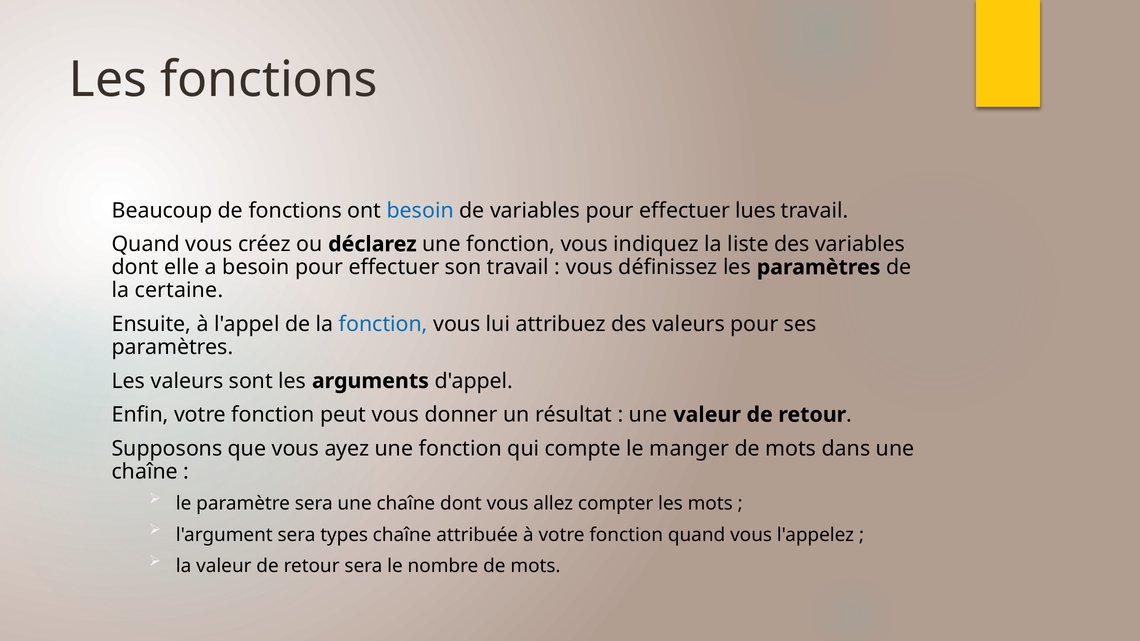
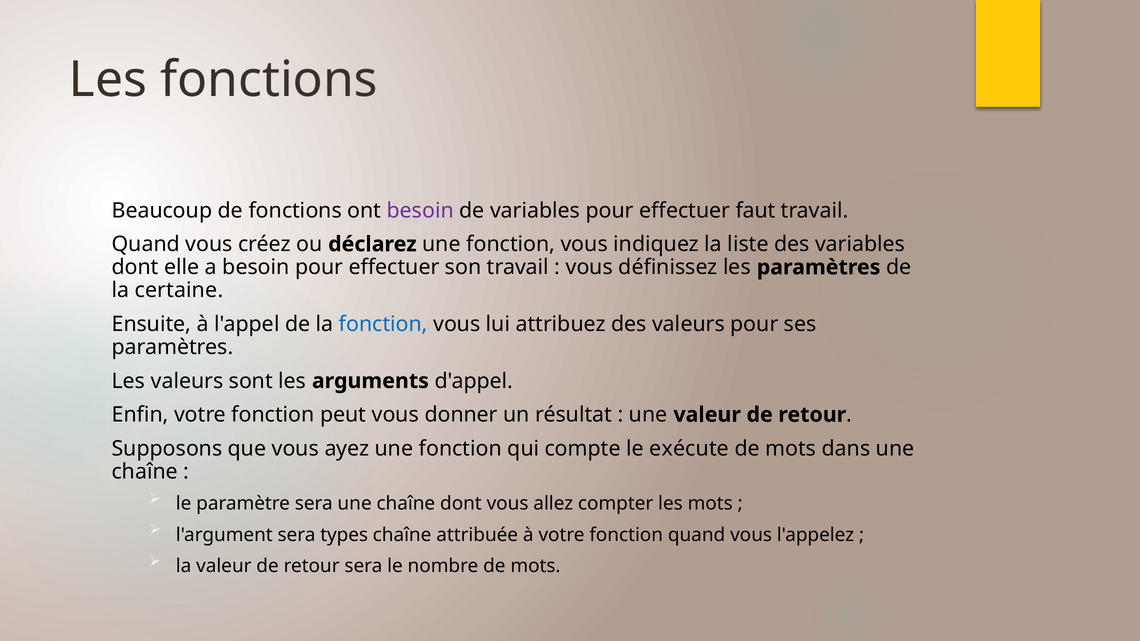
besoin at (420, 211) colour: blue -> purple
lues: lues -> faut
manger: manger -> exécute
